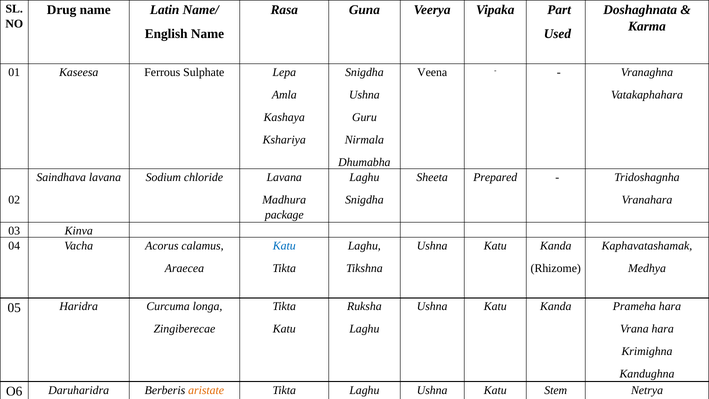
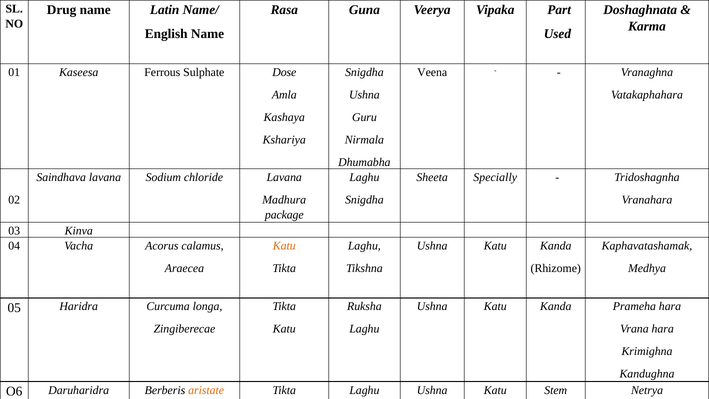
Lepa: Lepa -> Dose
Prepared: Prepared -> Specially
Katu at (284, 246) colour: blue -> orange
